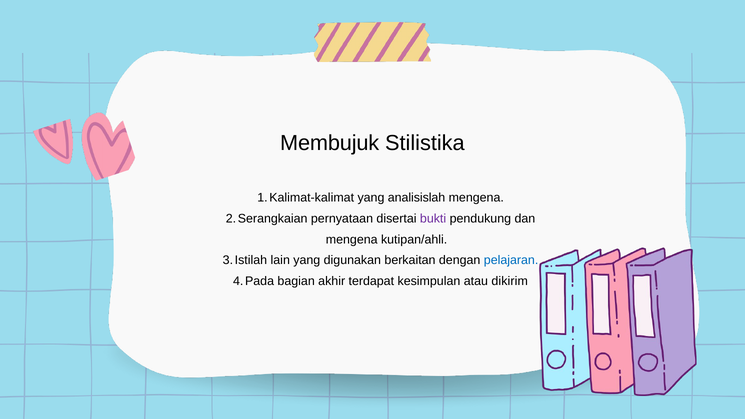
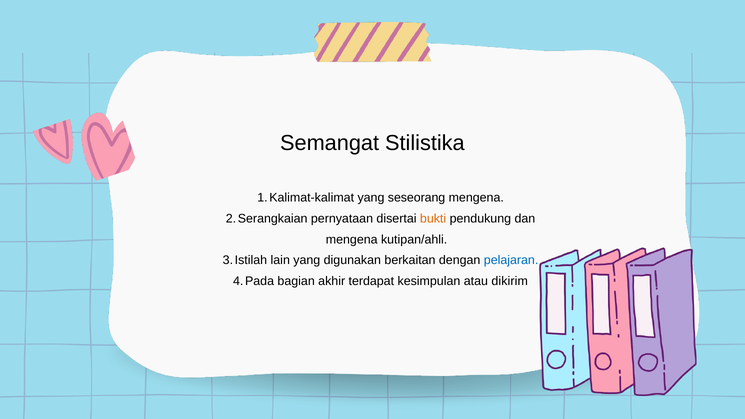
Membujuk: Membujuk -> Semangat
analisislah: analisislah -> seseorang
bukti colour: purple -> orange
